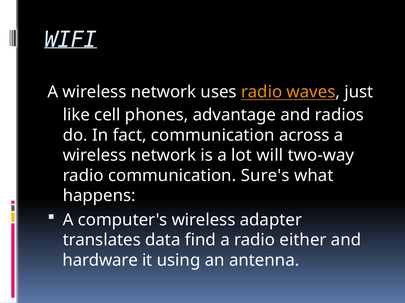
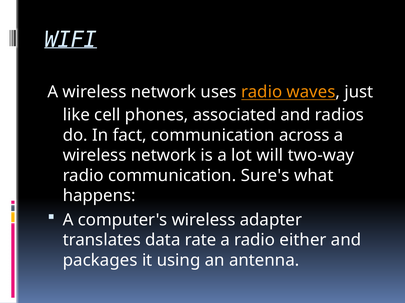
advantage: advantage -> associated
find: find -> rate
hardware: hardware -> packages
